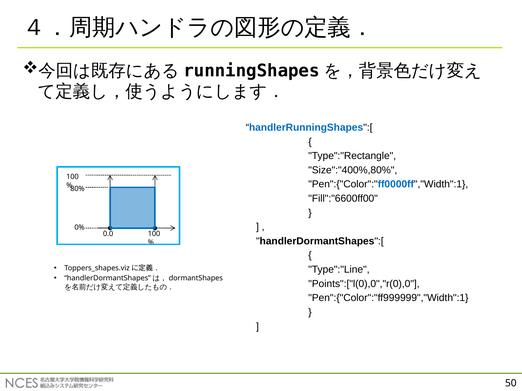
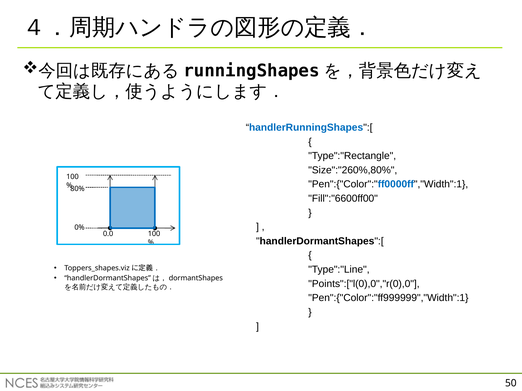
Size":"400%,80%: Size":"400%,80% -> Size":"260%,80%
